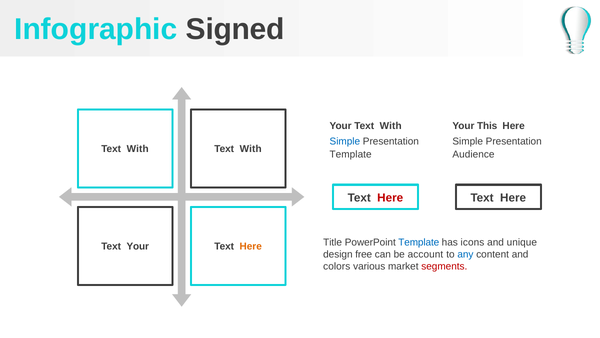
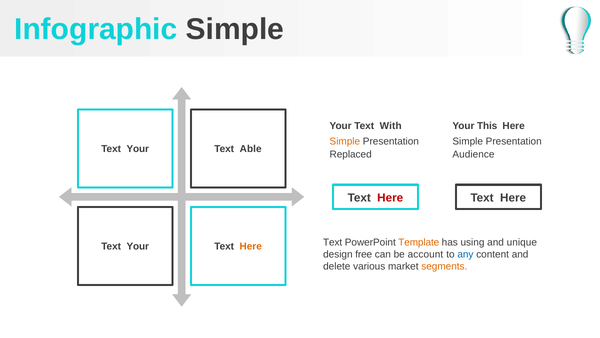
Infographic Signed: Signed -> Simple
Simple at (345, 141) colour: blue -> orange
With at (138, 149): With -> Your
With at (251, 149): With -> Able
Template at (351, 154): Template -> Replaced
Title at (333, 242): Title -> Text
Template at (419, 242) colour: blue -> orange
icons: icons -> using
colors: colors -> delete
segments colour: red -> orange
